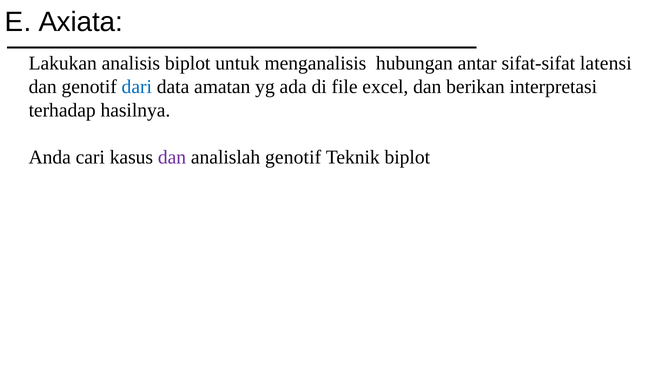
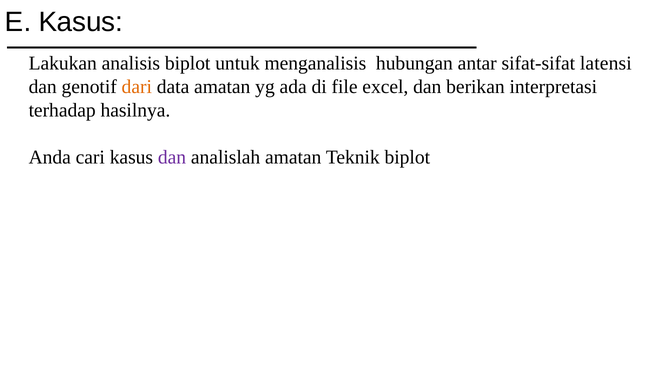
E Axiata: Axiata -> Kasus
dari colour: blue -> orange
analislah genotif: genotif -> amatan
